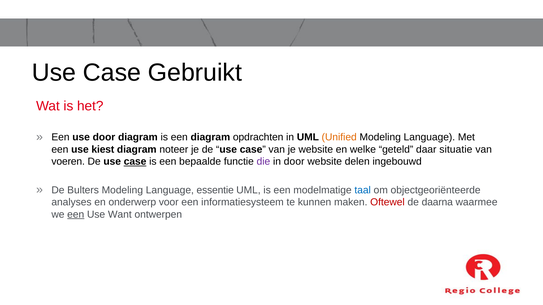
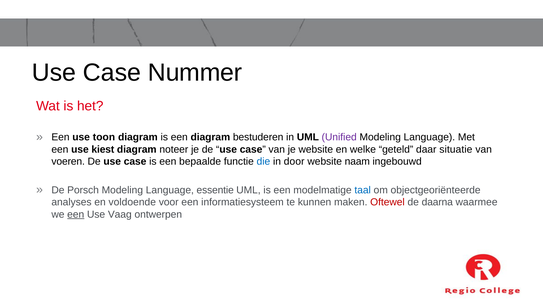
Gebruikt: Gebruikt -> Nummer
use door: door -> toon
opdrachten: opdrachten -> bestuderen
Unified colour: orange -> purple
case at (135, 162) underline: present -> none
die colour: purple -> blue
delen: delen -> naam
Bulters: Bulters -> Porsch
onderwerp: onderwerp -> voldoende
Want: Want -> Vaag
